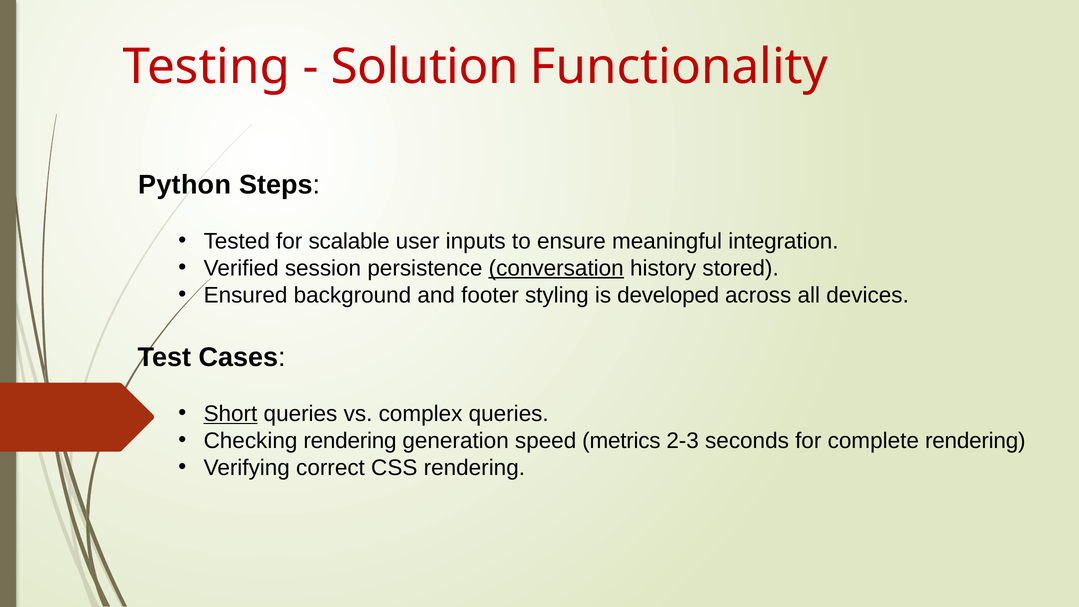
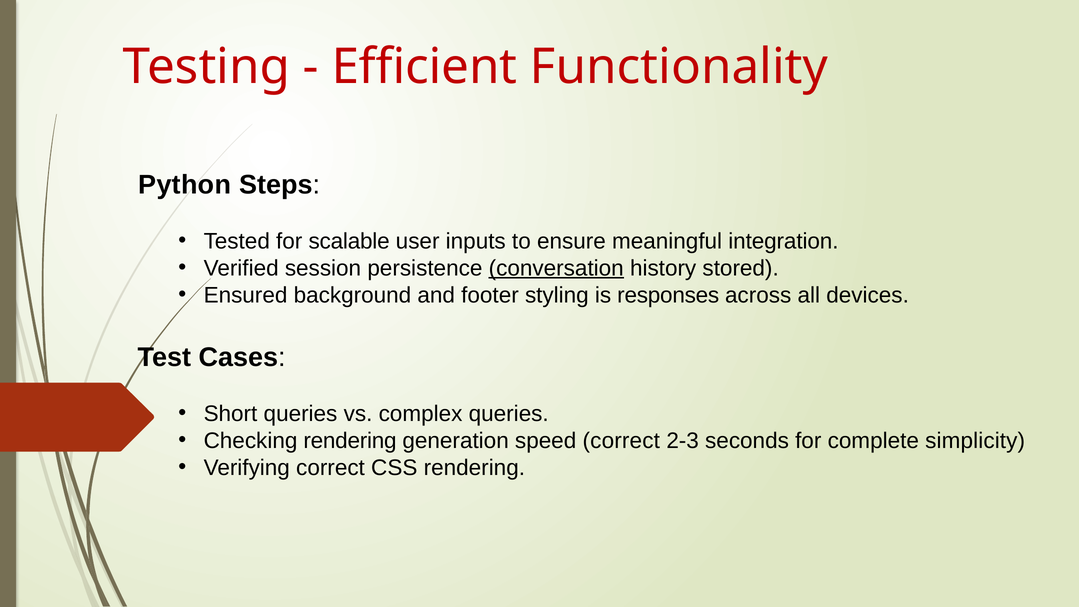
Solution: Solution -> Efficient
developed: developed -> responses
Short underline: present -> none
speed metrics: metrics -> correct
complete rendering: rendering -> simplicity
